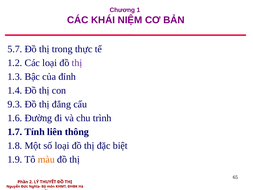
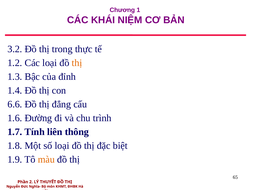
5.7: 5.7 -> 3.2
thị at (77, 63) colour: purple -> orange
9.3: 9.3 -> 6.6
